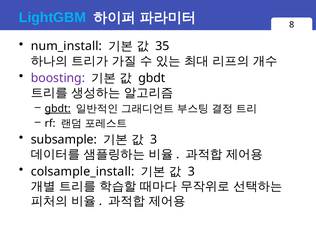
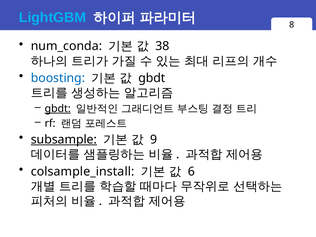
num_install: num_install -> num_conda
35: 35 -> 38
boosting colour: purple -> blue
subsample underline: none -> present
3 at (154, 140): 3 -> 9
3 at (191, 172): 3 -> 6
